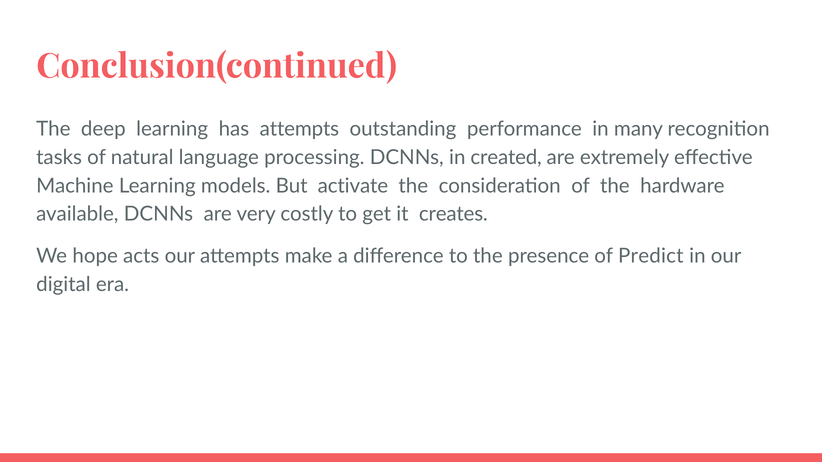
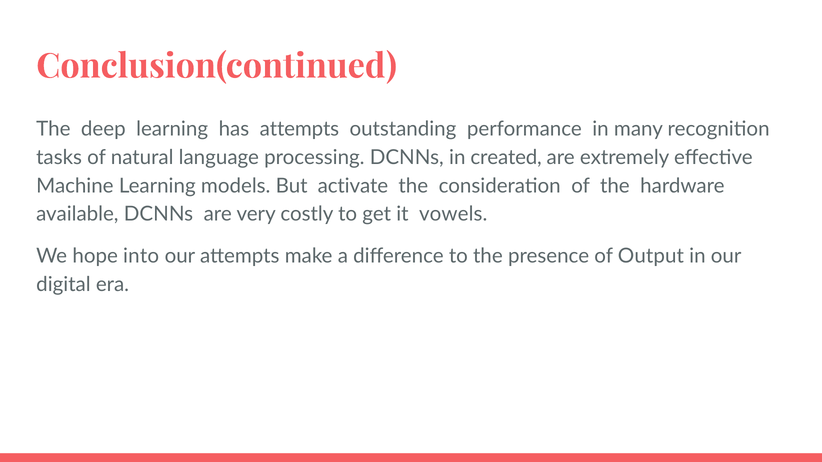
creates: creates -> vowels
acts: acts -> into
Predict: Predict -> Output
